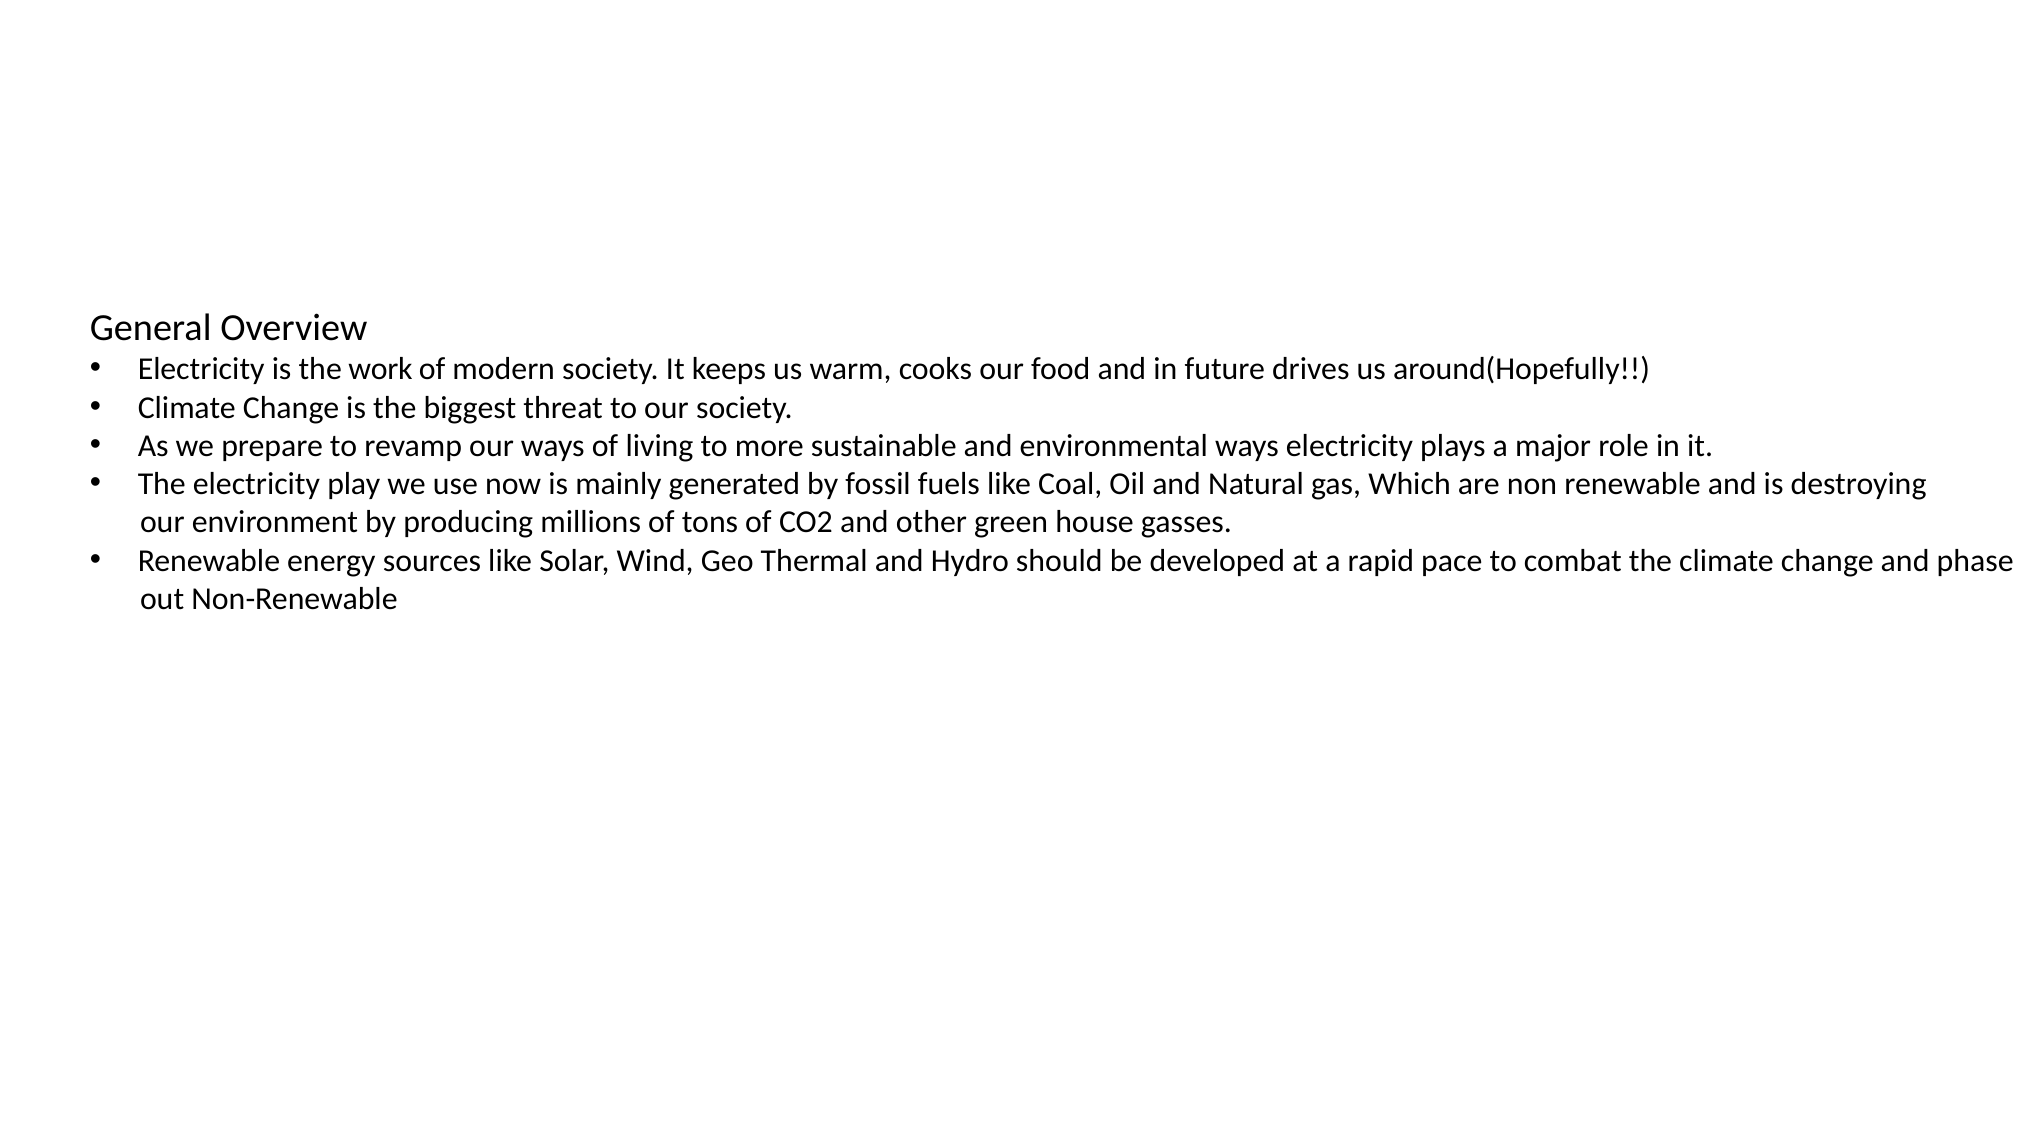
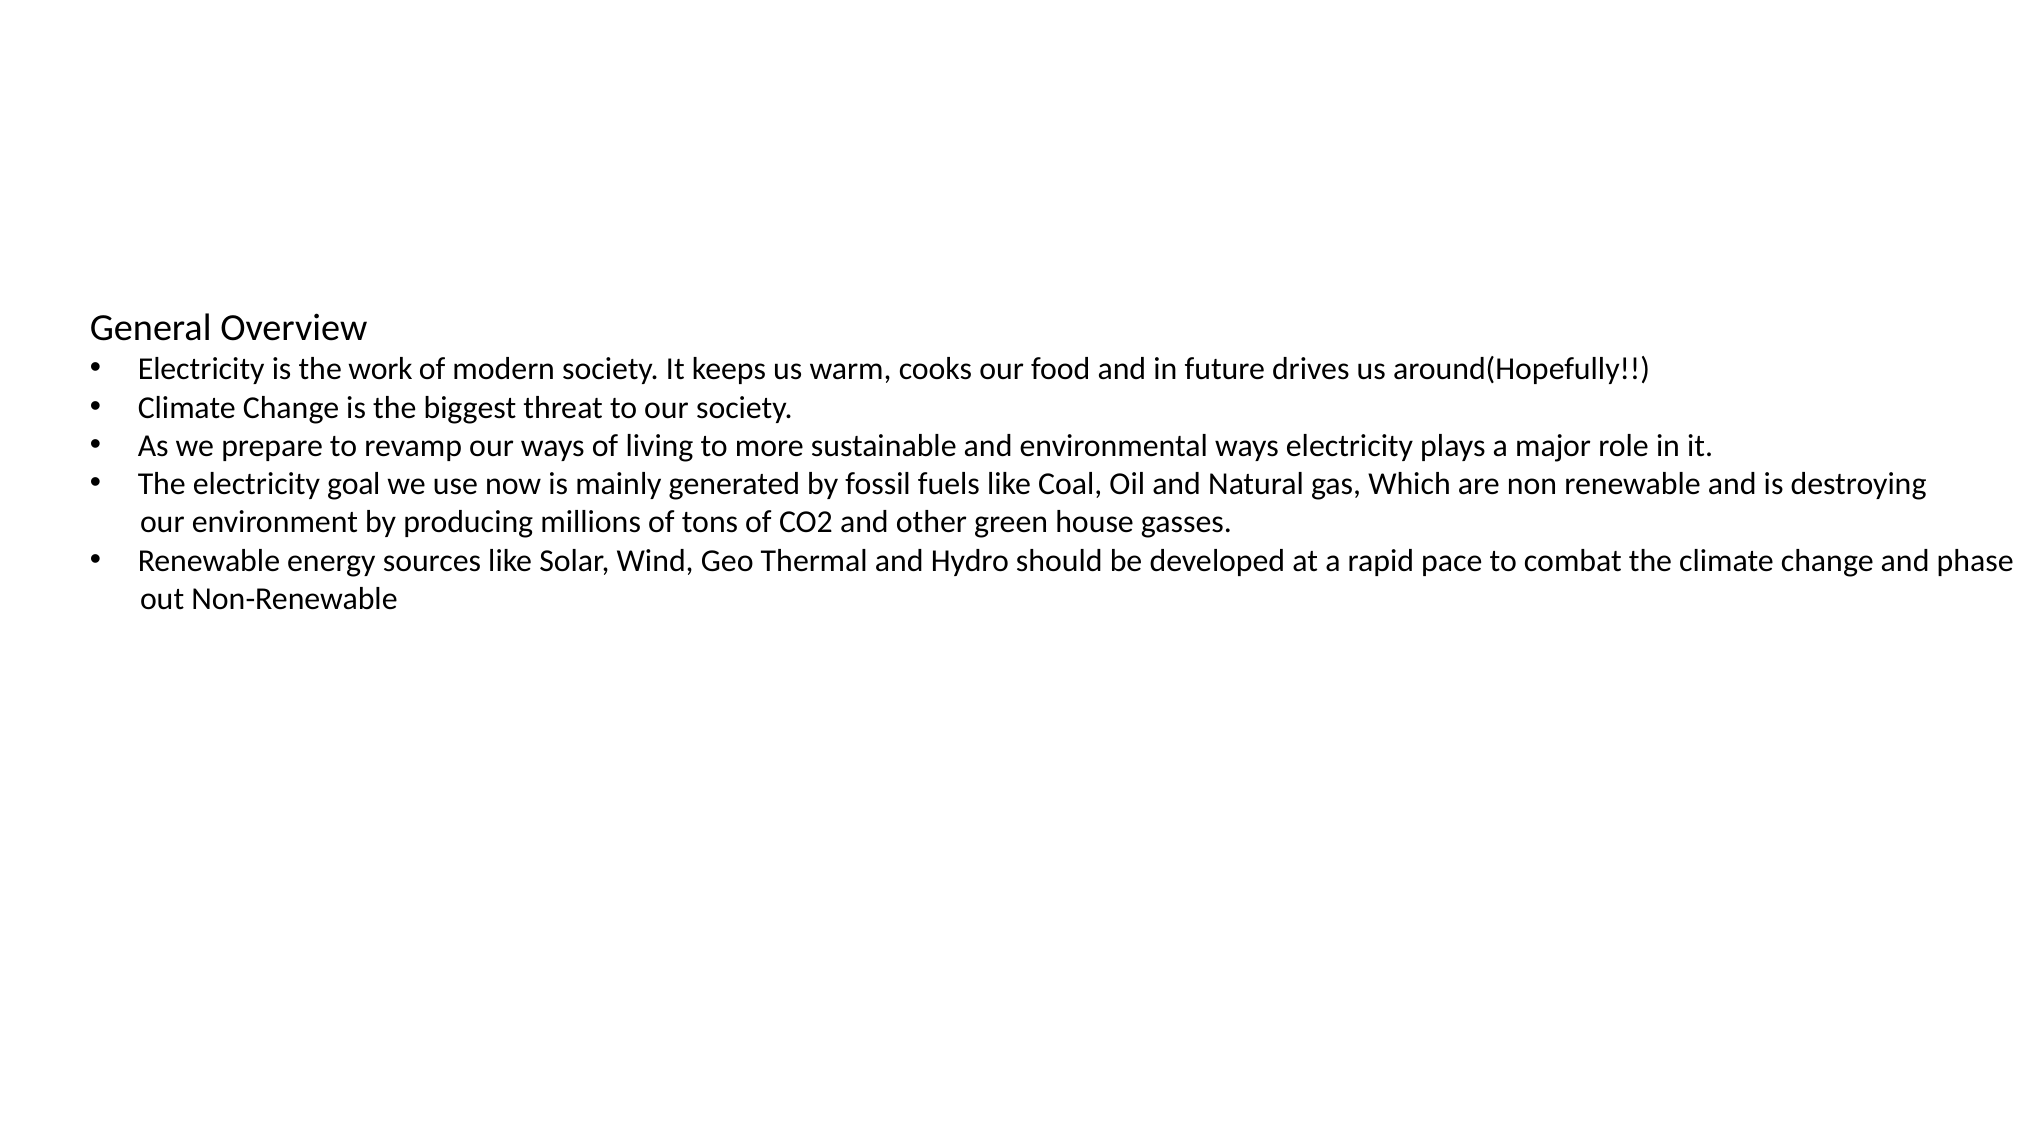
play: play -> goal
